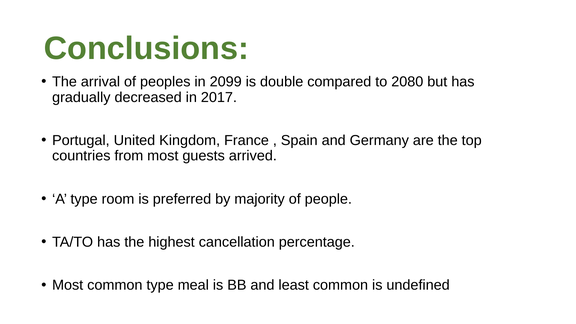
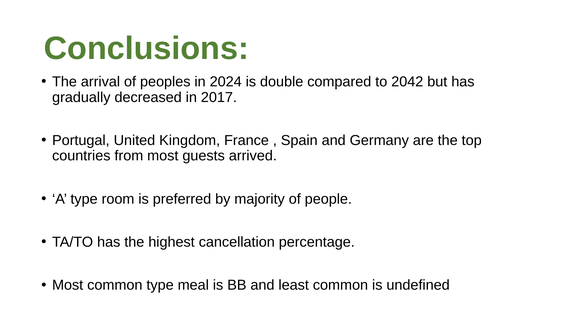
2099: 2099 -> 2024
2080: 2080 -> 2042
